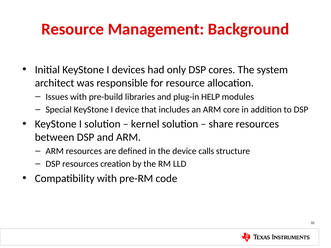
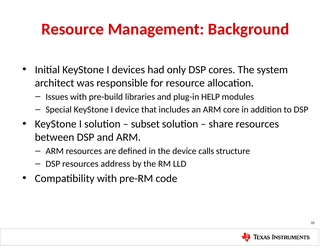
kernel: kernel -> subset
creation: creation -> address
